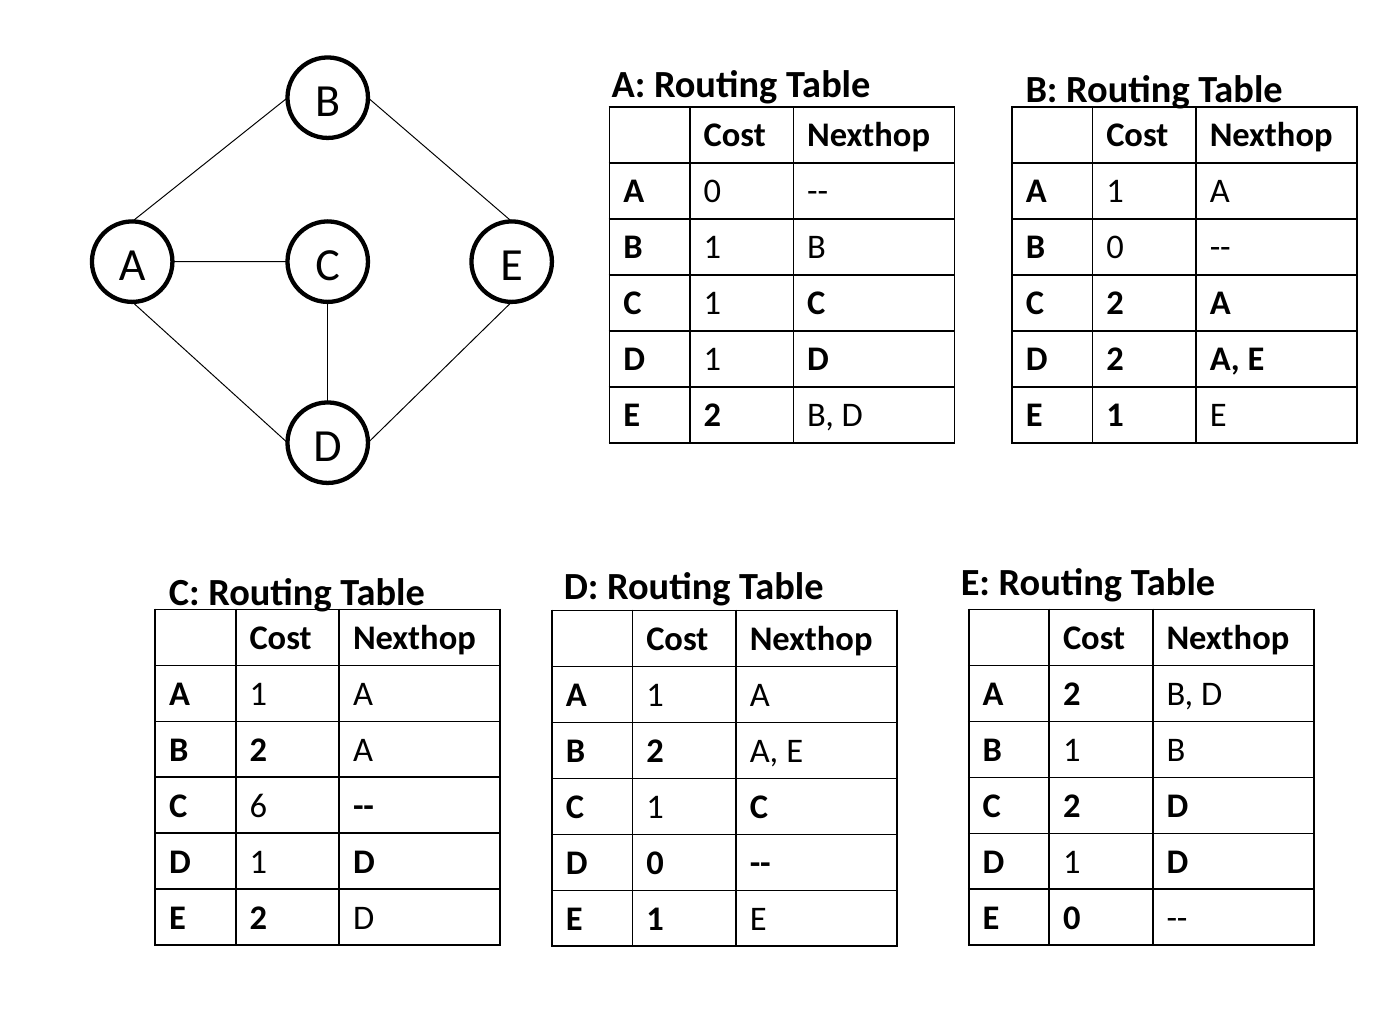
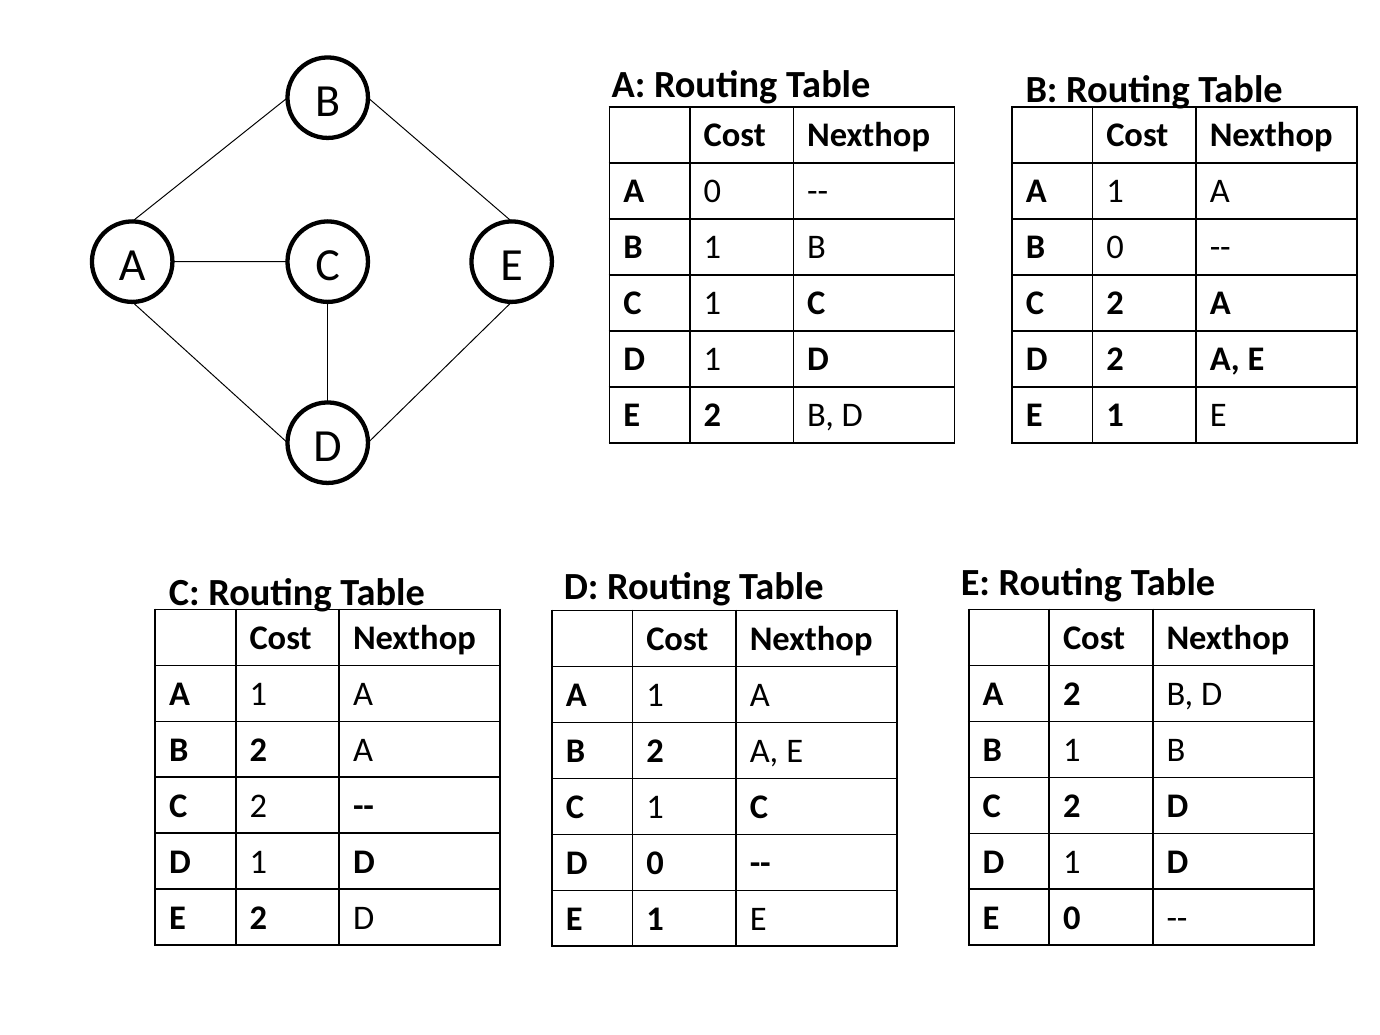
6 at (258, 806): 6 -> 2
